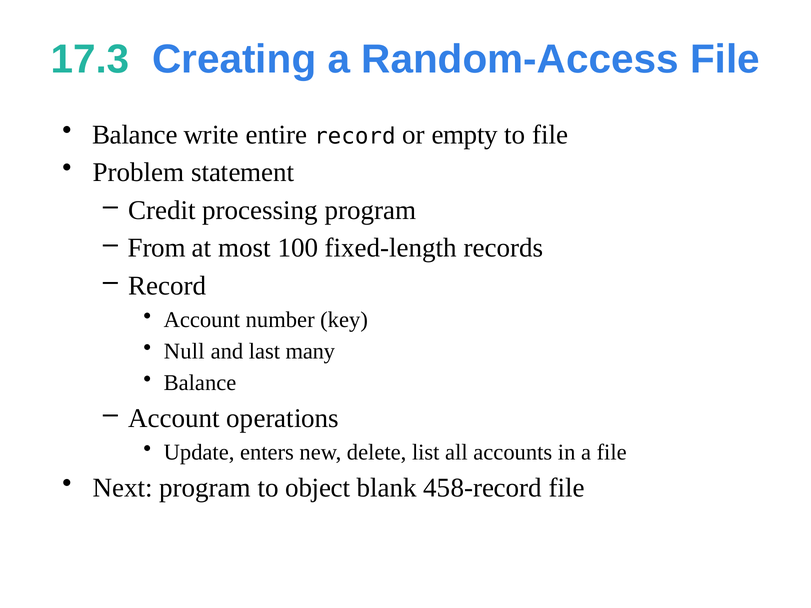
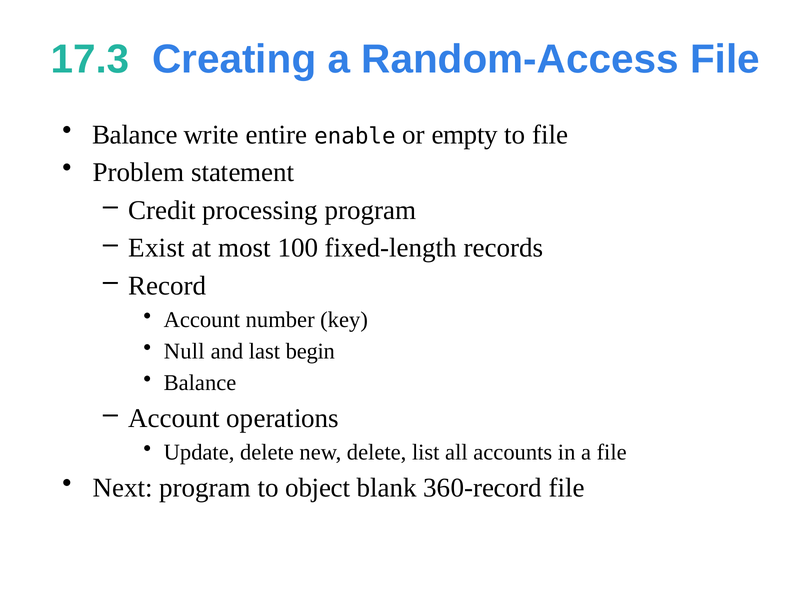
entire record: record -> enable
From: From -> Exist
many: many -> begin
Update enters: enters -> delete
458-record: 458-record -> 360-record
